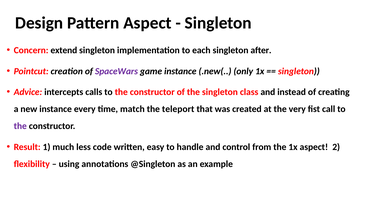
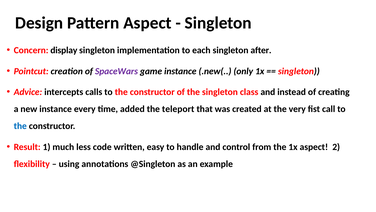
extend: extend -> display
match: match -> added
the at (20, 126) colour: purple -> blue
